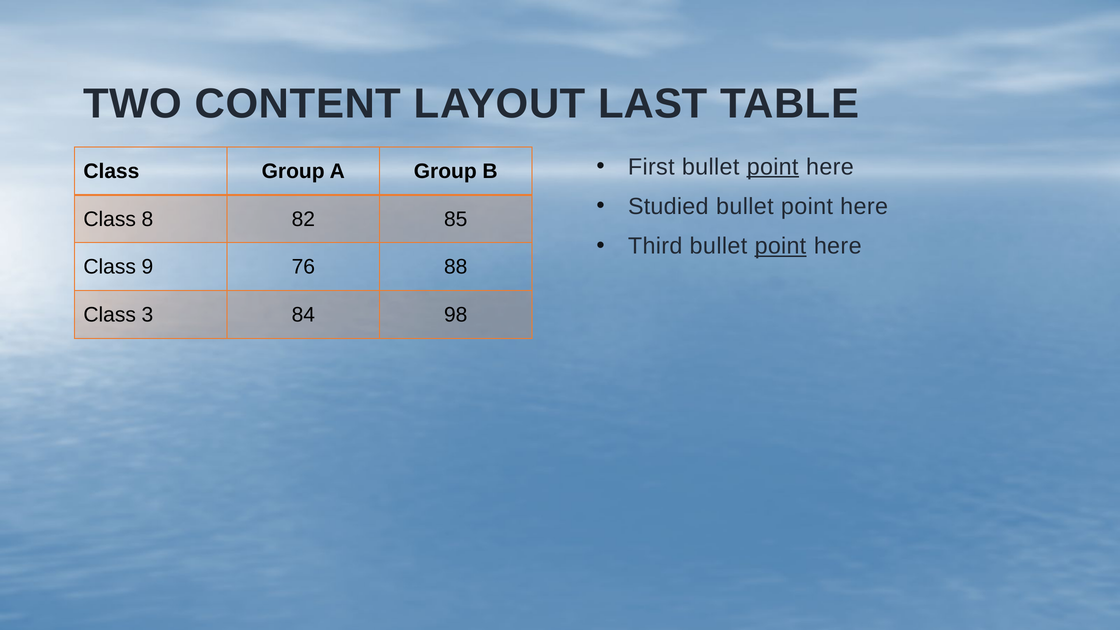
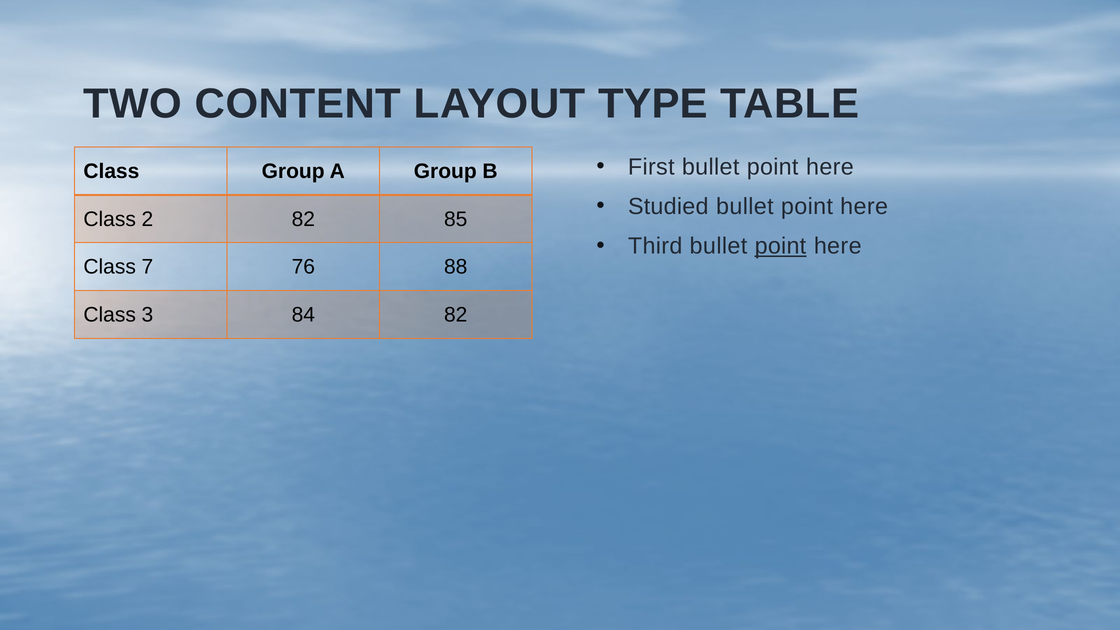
LAST: LAST -> TYPE
point at (773, 167) underline: present -> none
8: 8 -> 2
9: 9 -> 7
84 98: 98 -> 82
